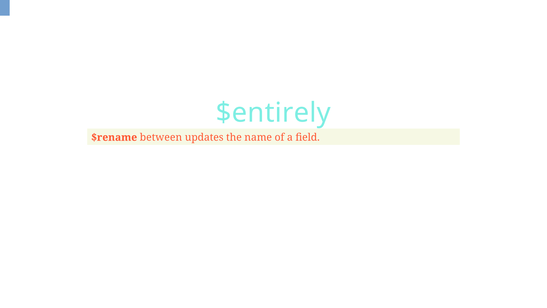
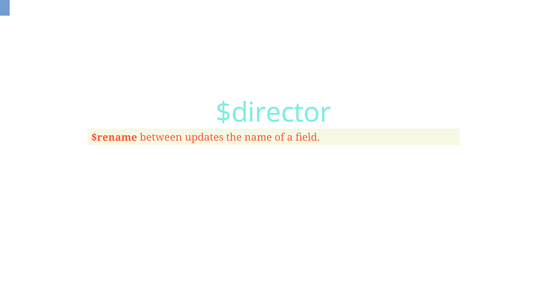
$entirely: $entirely -> $director
